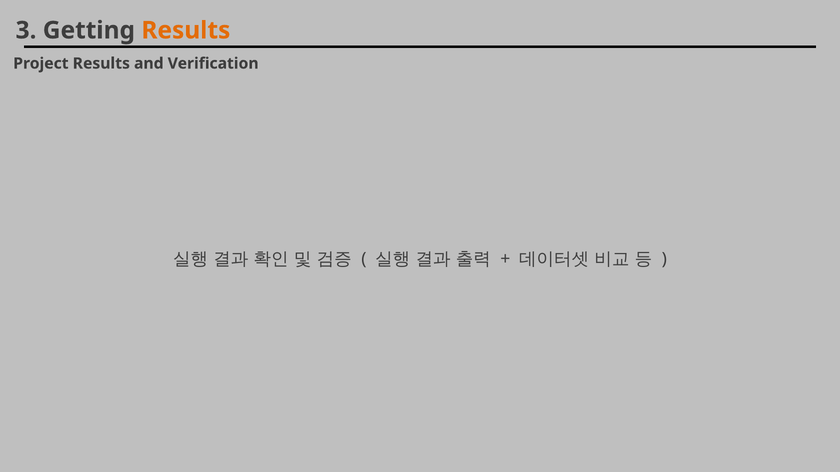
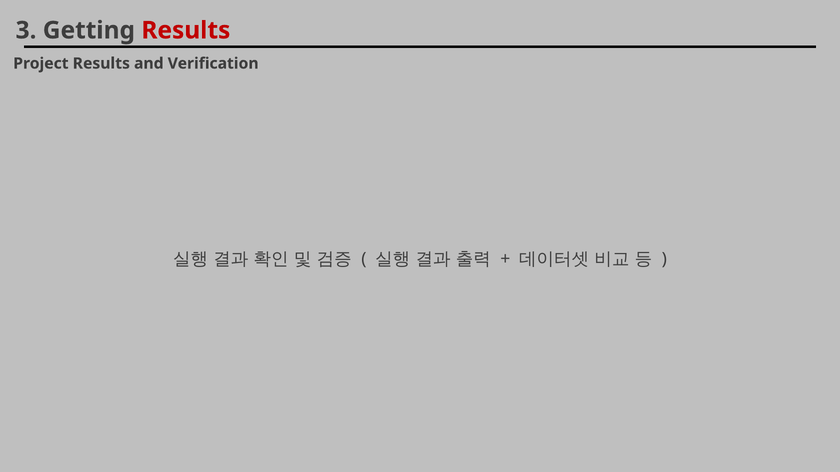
Results at (186, 30) colour: orange -> red
